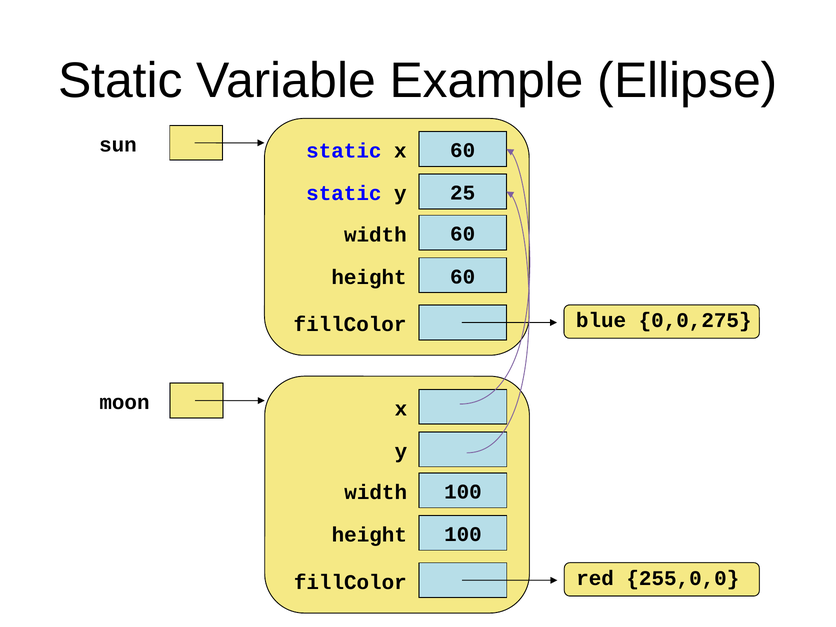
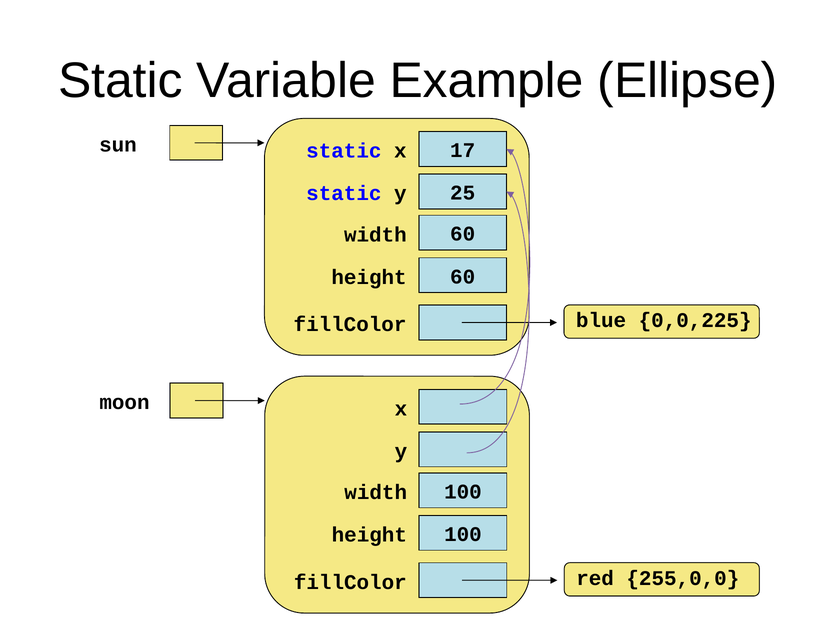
sun 60: 60 -> 17
0,0,275: 0,0,275 -> 0,0,225
